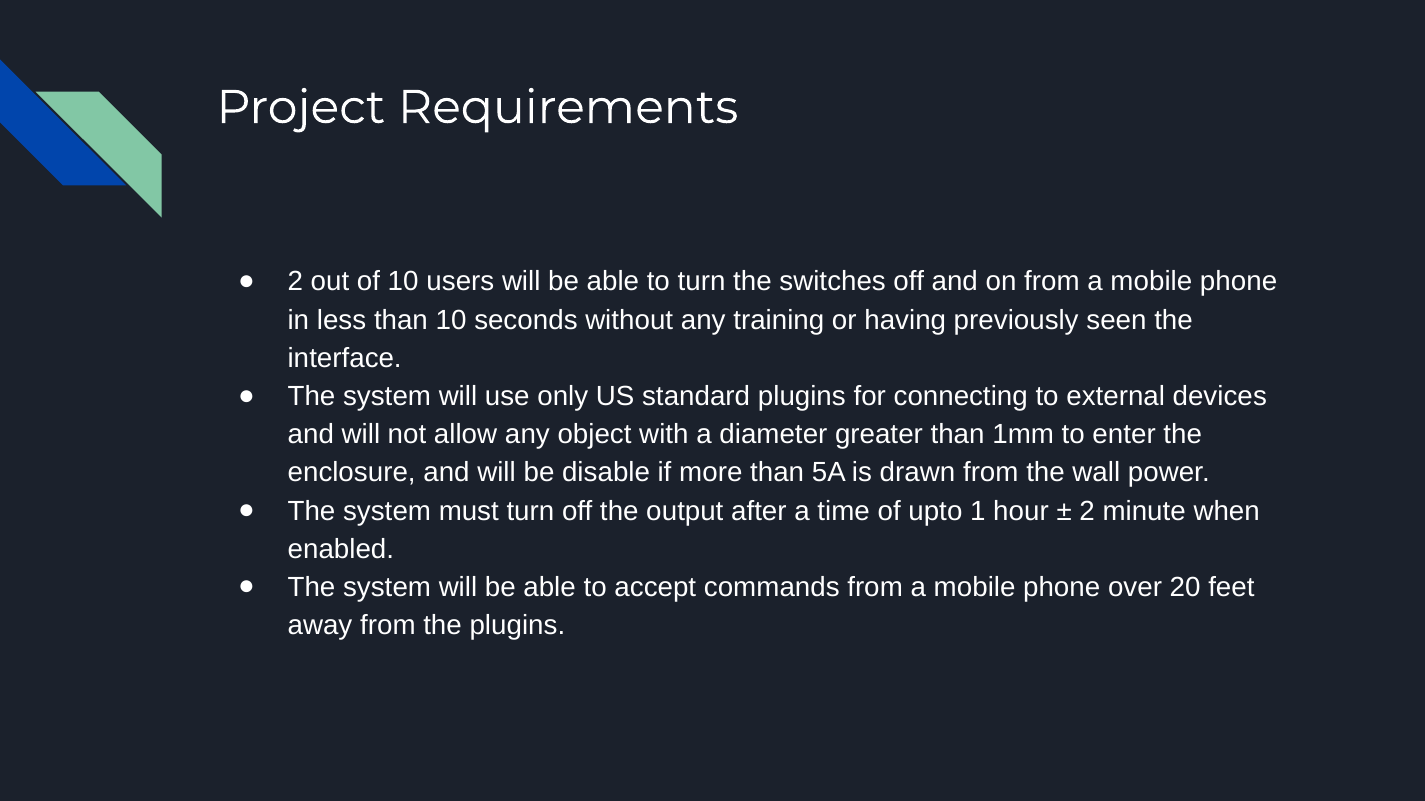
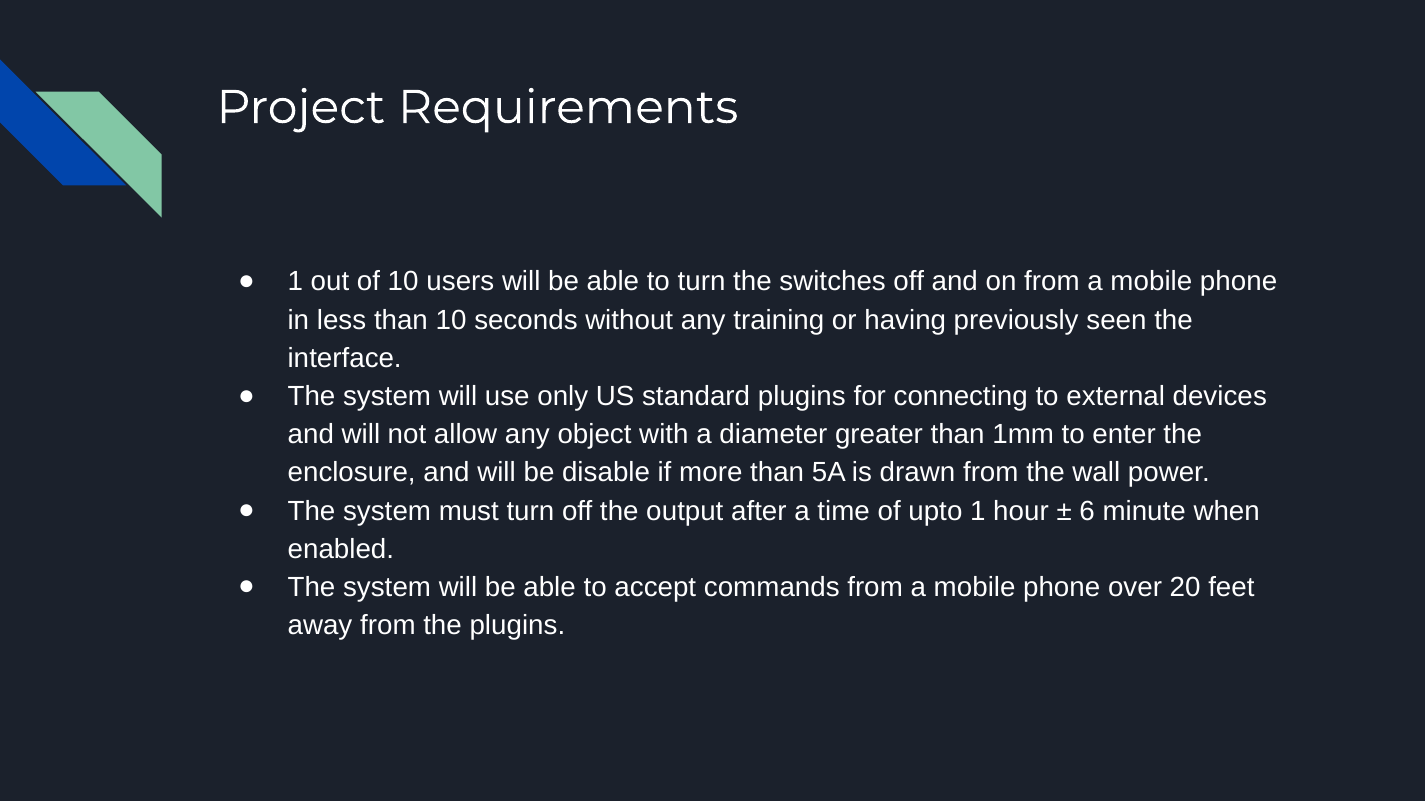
2 at (295, 282): 2 -> 1
2 at (1087, 511): 2 -> 6
